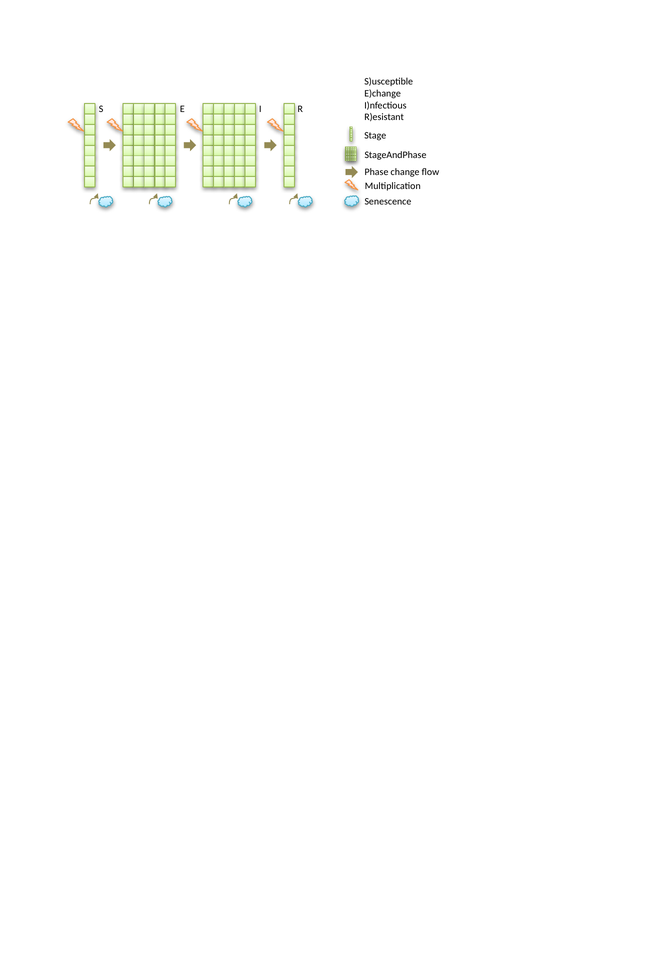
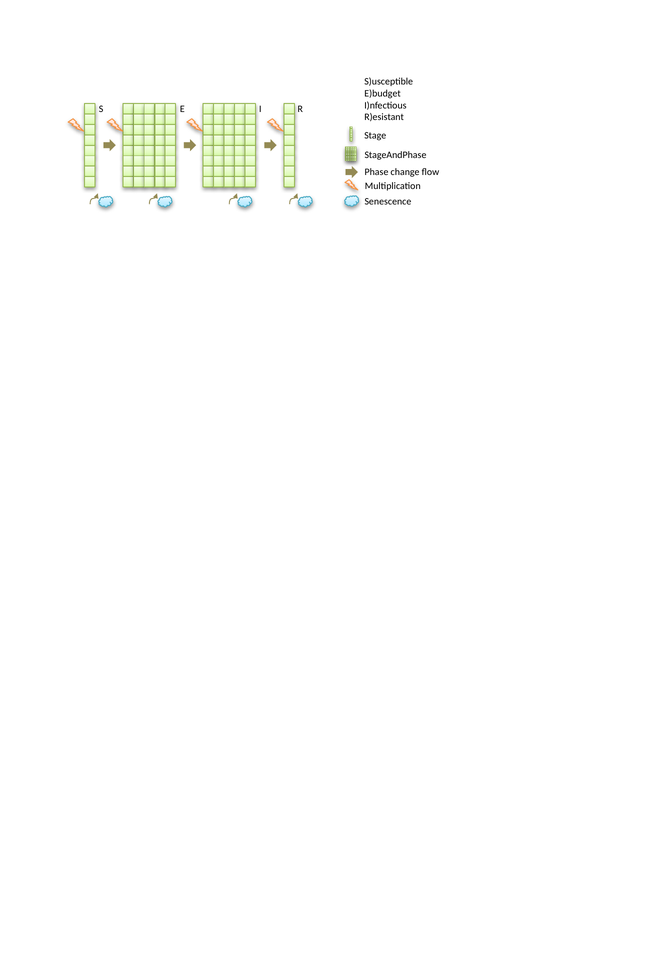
E)change: E)change -> E)budget
